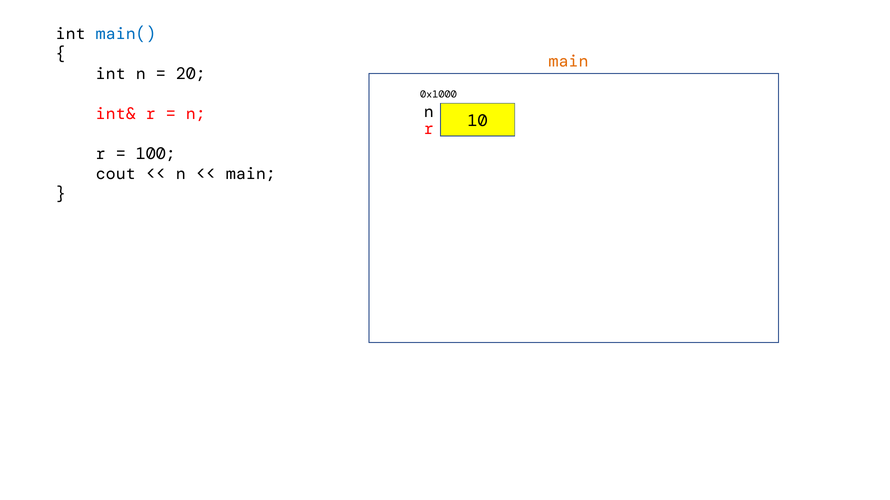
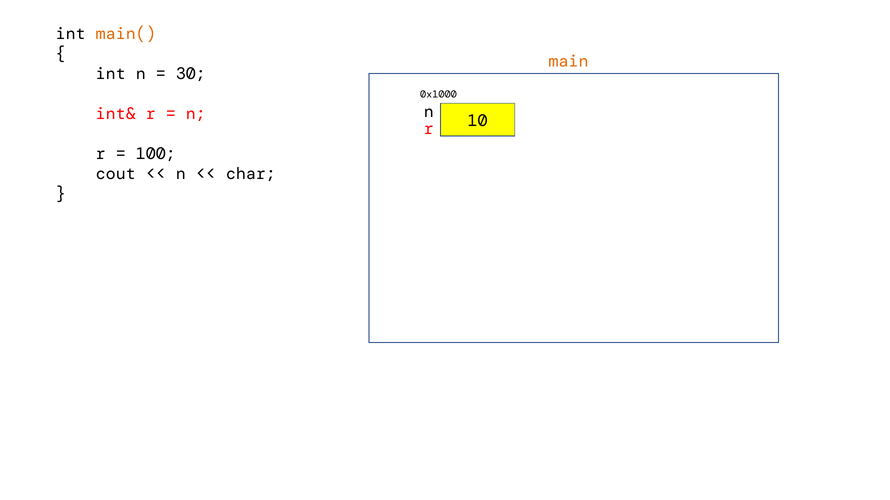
main( colour: blue -> orange
20: 20 -> 30
main at (251, 174): main -> char
